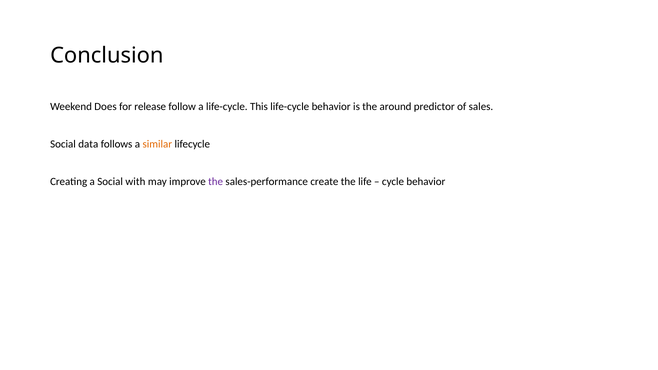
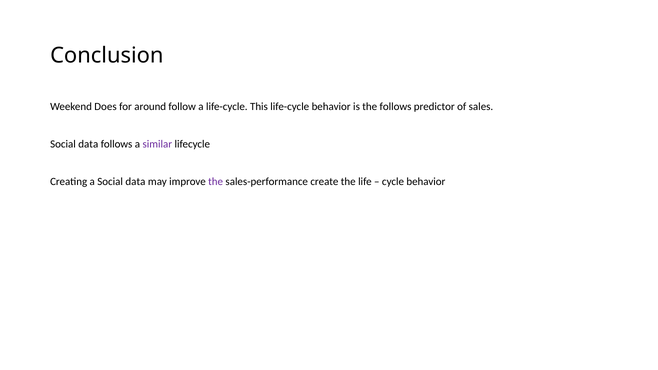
release: release -> around
the around: around -> follows
similar colour: orange -> purple
a Social with: with -> data
